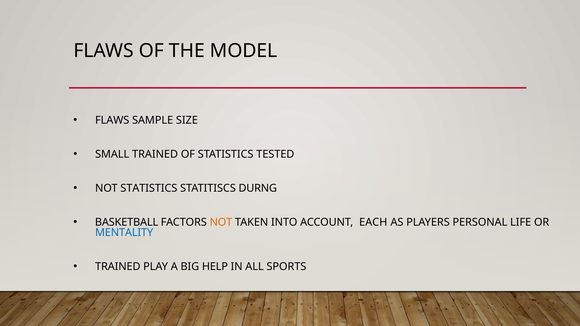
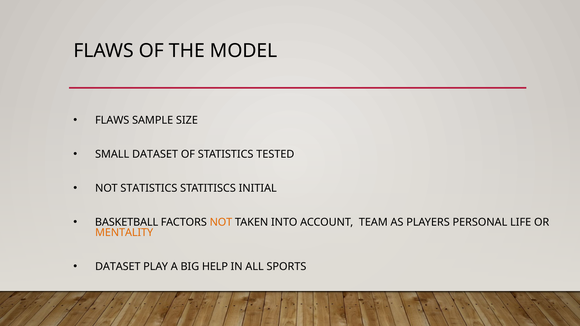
SMALL TRAINED: TRAINED -> DATASET
DURNG: DURNG -> INITIAL
EACH: EACH -> TEAM
MENTALITY colour: blue -> orange
TRAINED at (118, 267): TRAINED -> DATASET
